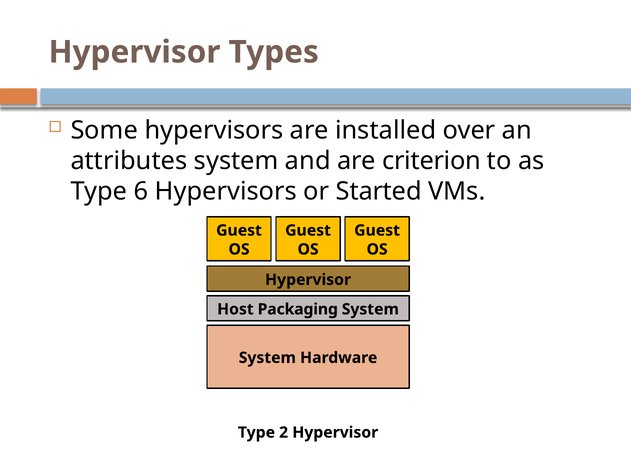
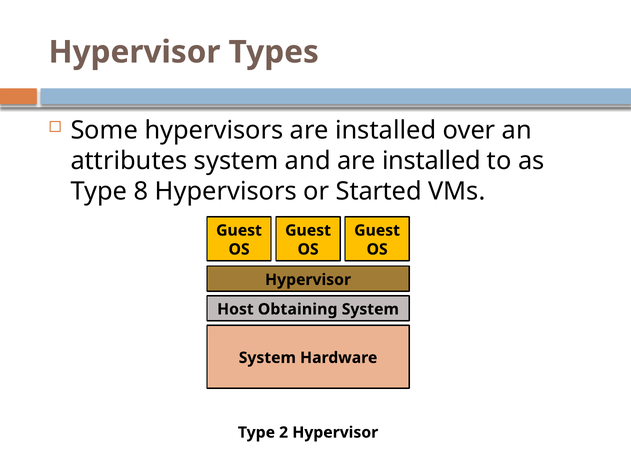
and are criterion: criterion -> installed
6: 6 -> 8
Packaging: Packaging -> Obtaining
